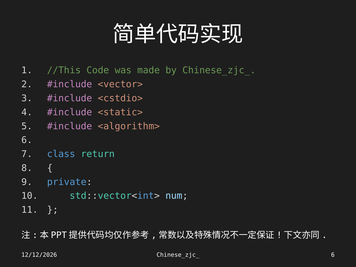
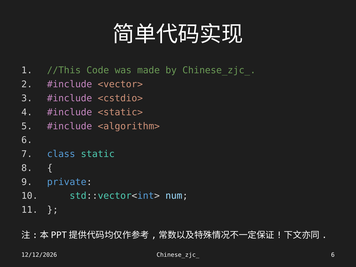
return: return -> static
